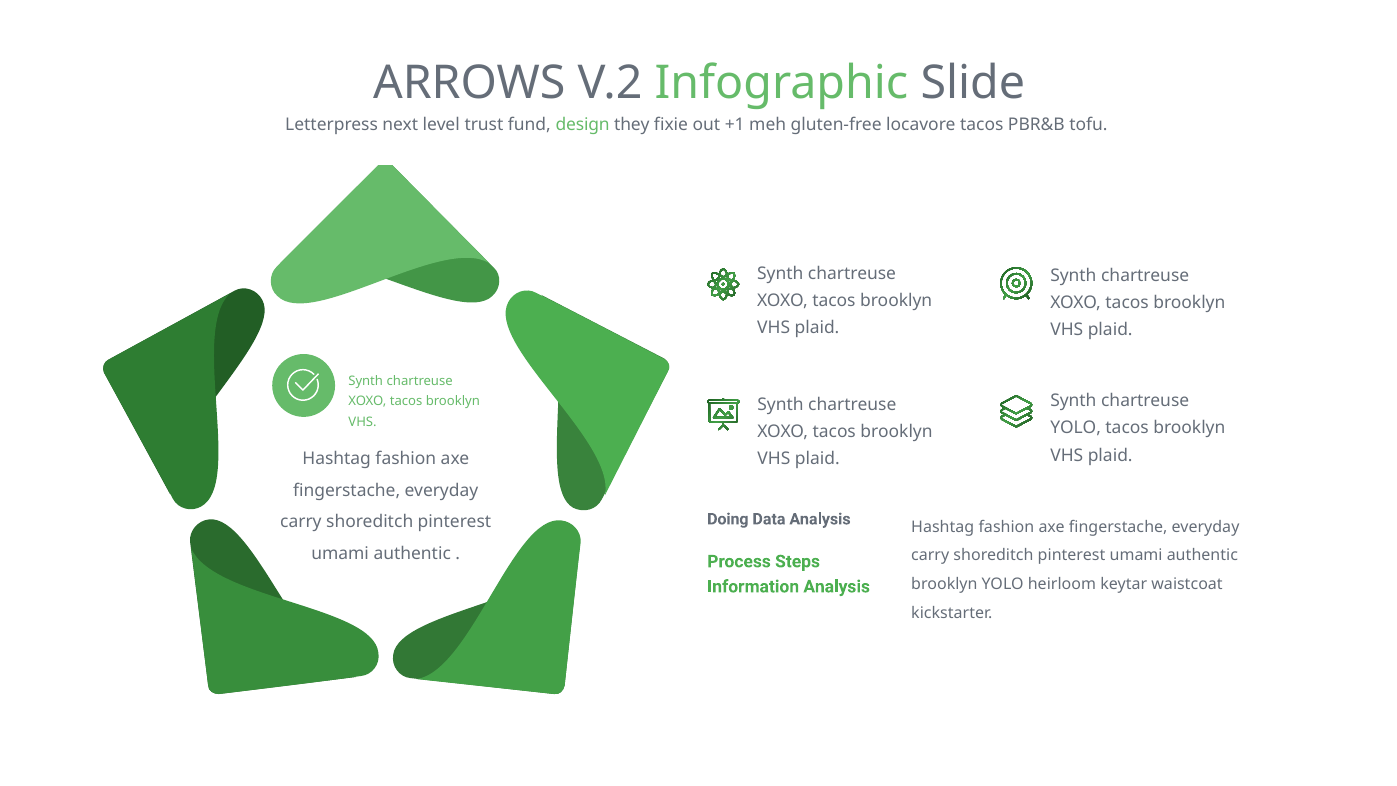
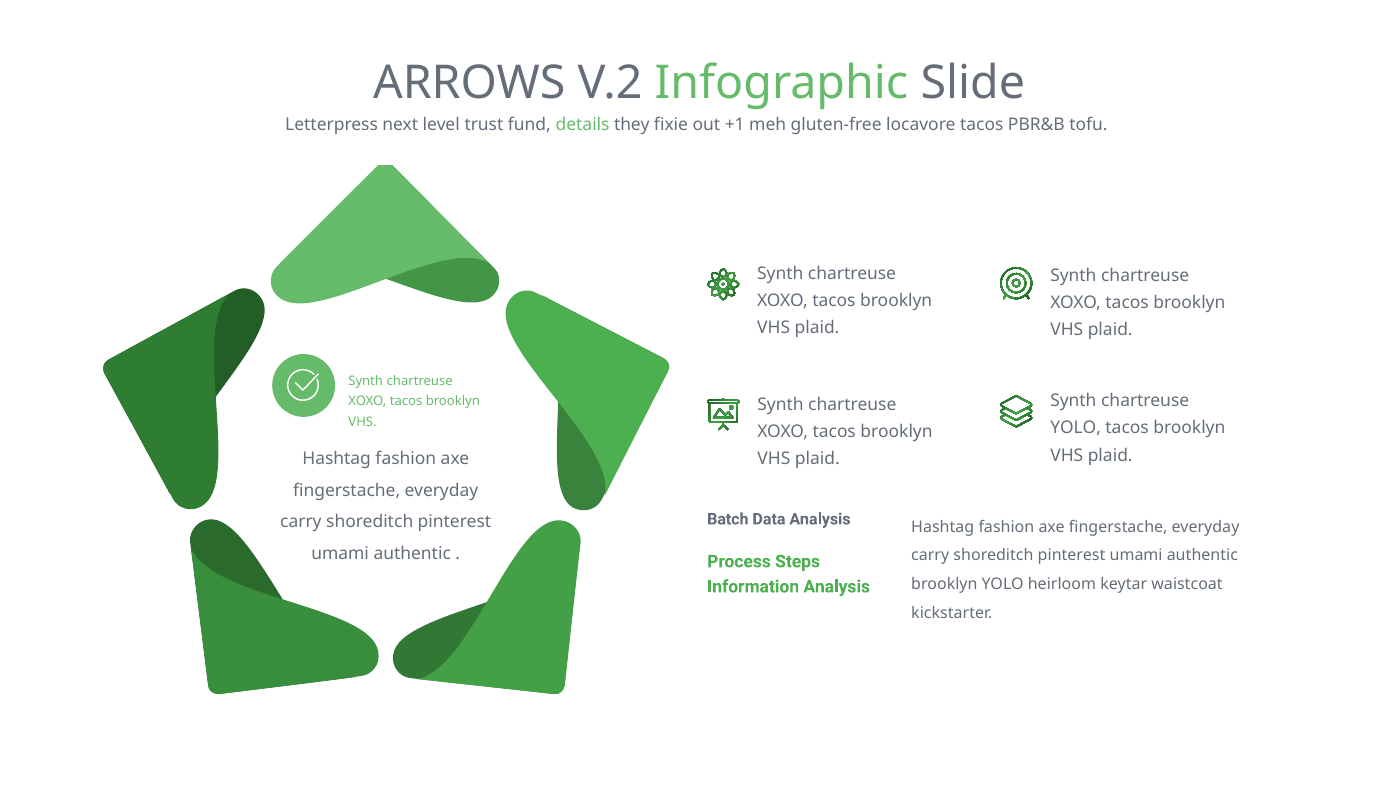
design: design -> details
Doing: Doing -> Batch
